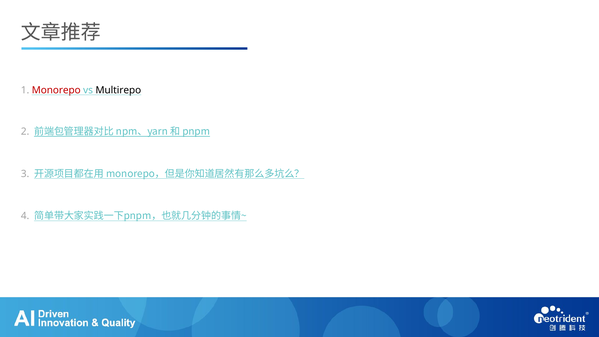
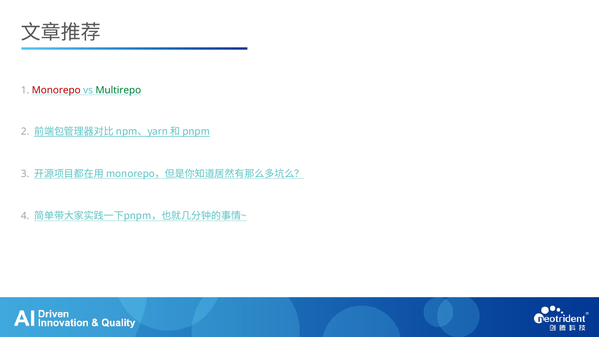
Multirepo colour: black -> green
